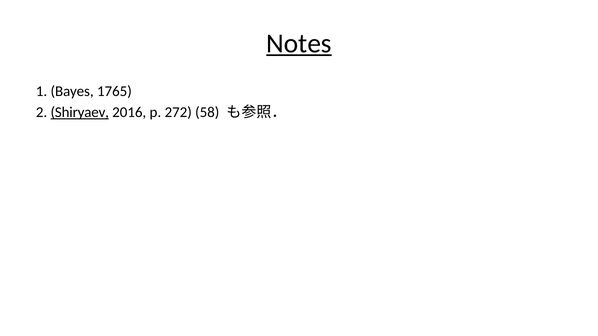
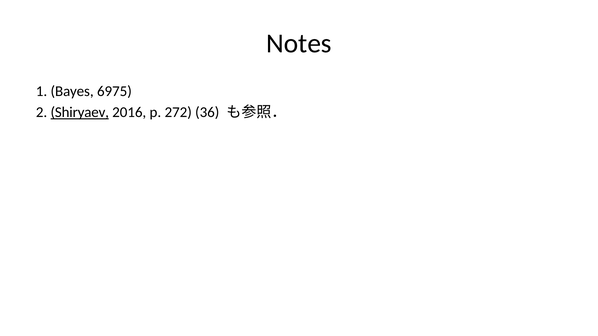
Notes underline: present -> none
1765: 1765 -> 6975
58: 58 -> 36
